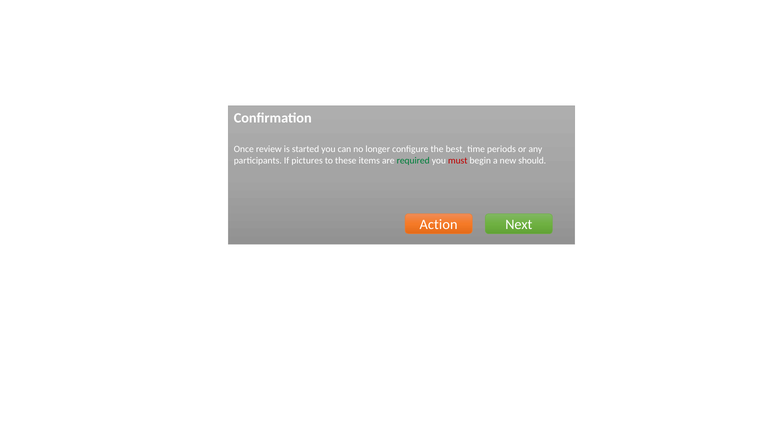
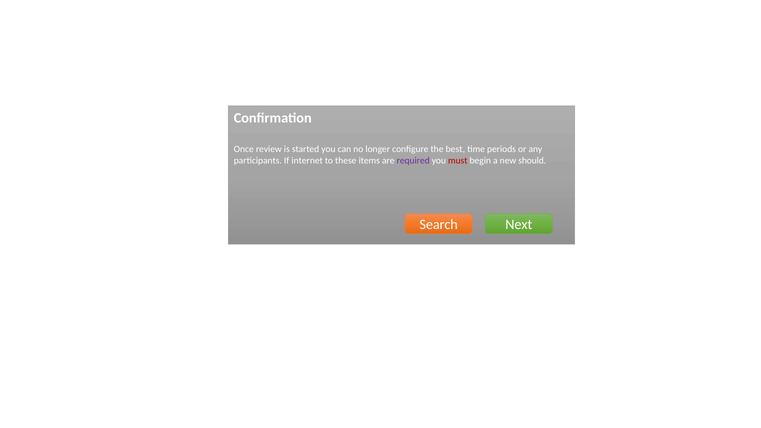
pictures: pictures -> internet
required colour: green -> purple
Action: Action -> Search
